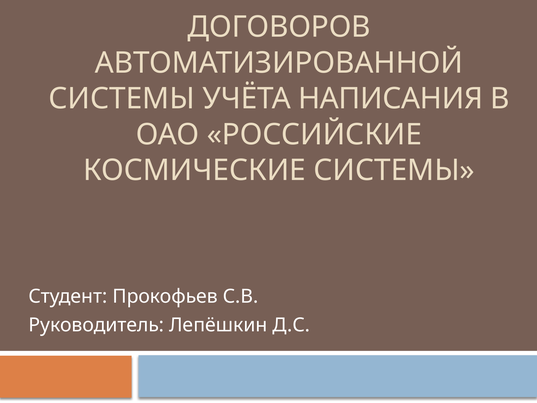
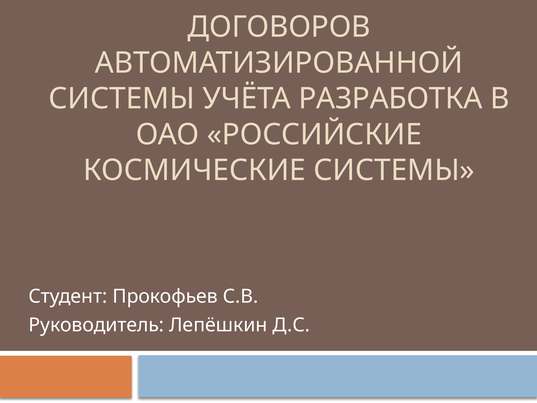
НАПИСАНИЯ: НАПИСАНИЯ -> РАЗРАБОТКА
